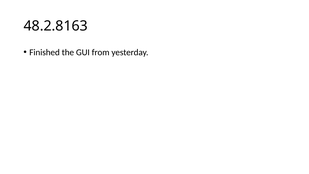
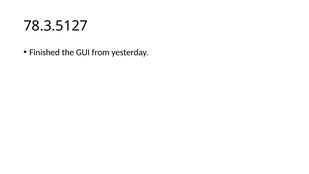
48.2.8163: 48.2.8163 -> 78.3.5127
